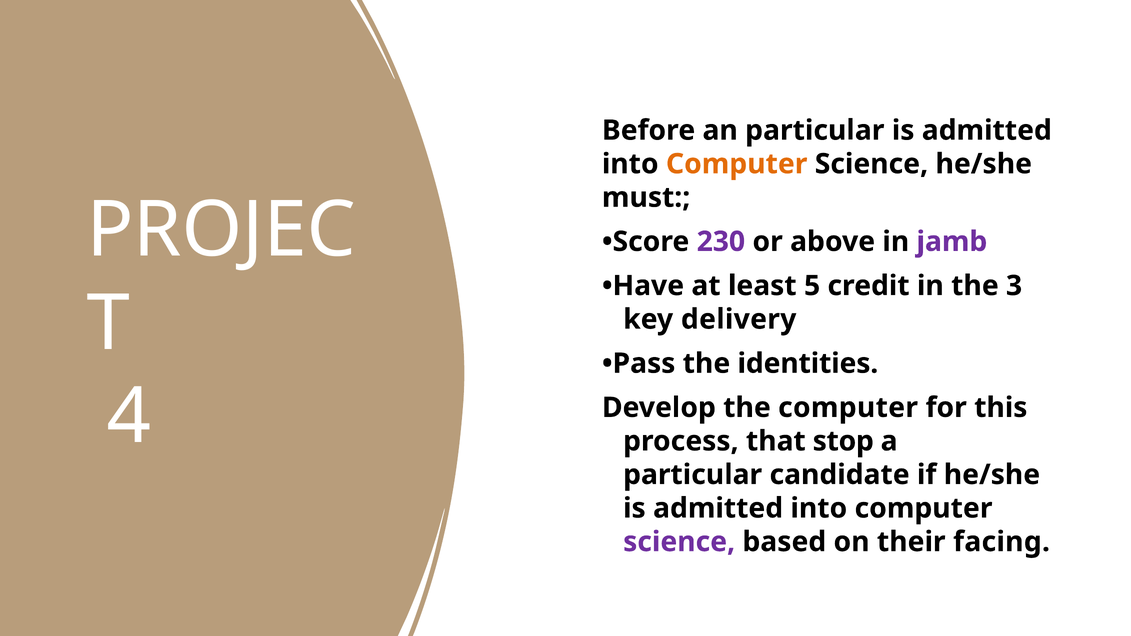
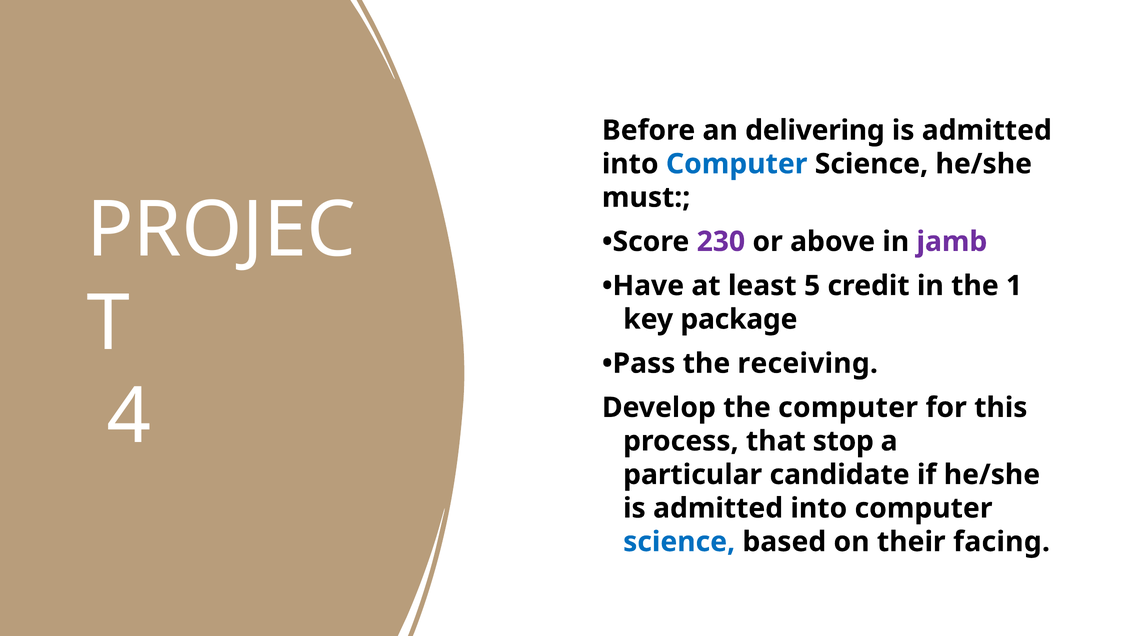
an particular: particular -> delivering
Computer at (737, 164) colour: orange -> blue
3: 3 -> 1
delivery: delivery -> package
identities: identities -> receiving
science at (679, 542) colour: purple -> blue
